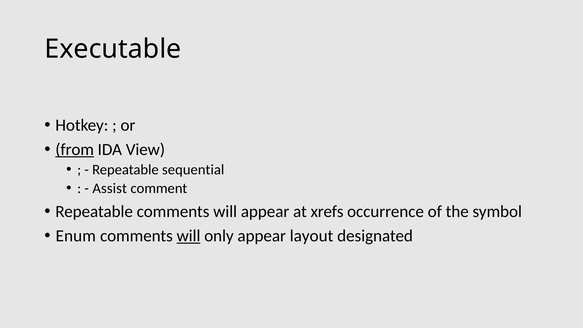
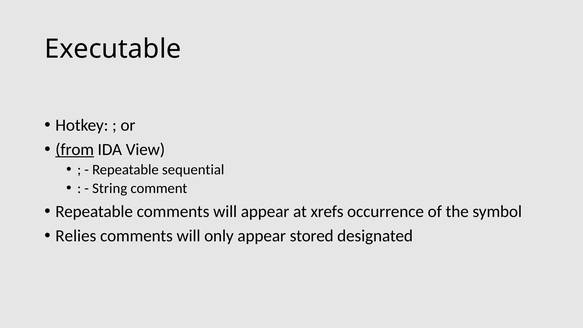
Assist: Assist -> String
Enum: Enum -> Relies
will at (189, 236) underline: present -> none
layout: layout -> stored
